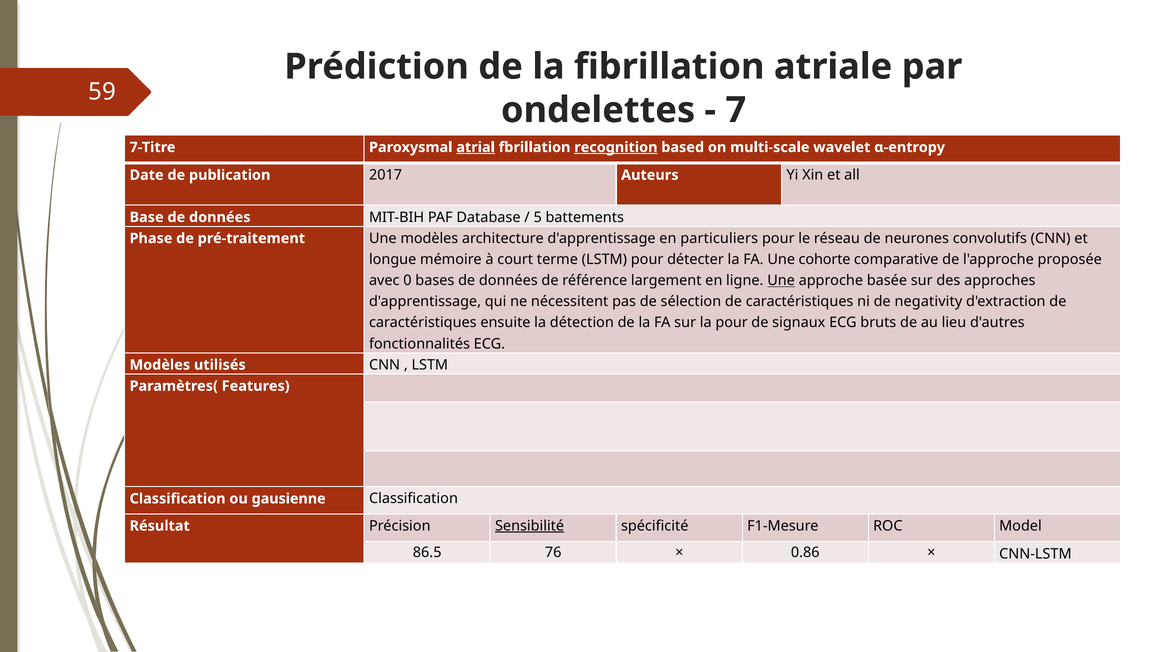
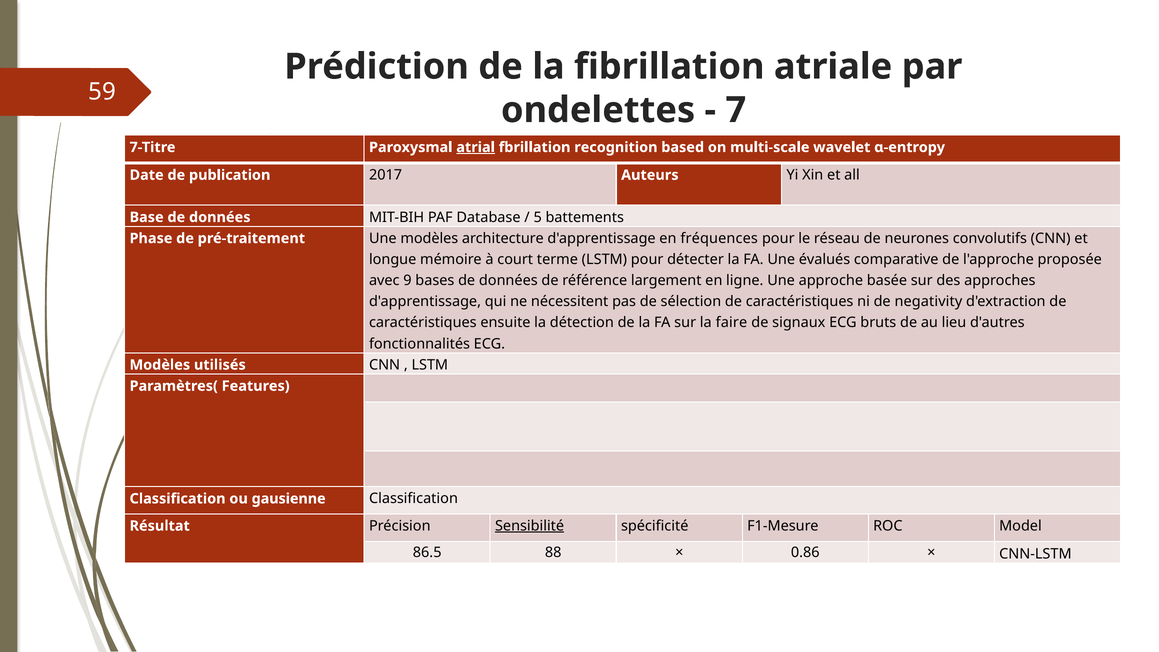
recognition underline: present -> none
particuliers: particuliers -> fréquences
cohorte: cohorte -> évalués
0: 0 -> 9
Une at (781, 280) underline: present -> none
la pour: pour -> faire
76: 76 -> 88
